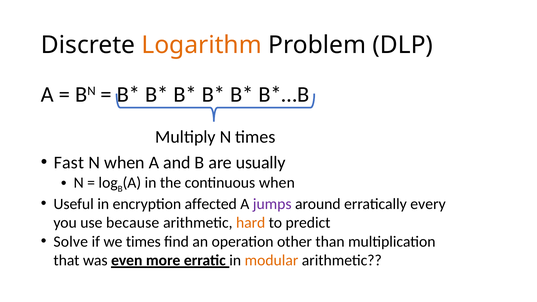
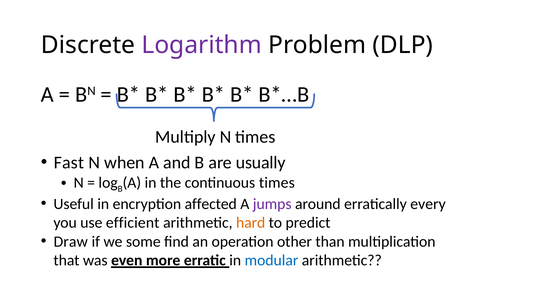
Logarithm colour: orange -> purple
continuous when: when -> times
because: because -> efficient
Solve: Solve -> Draw
we times: times -> some
modular colour: orange -> blue
